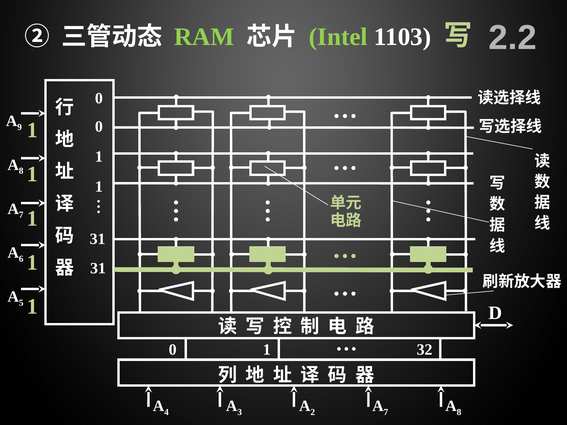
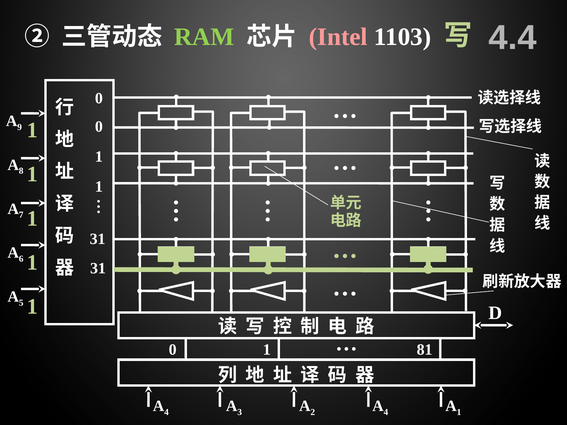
2.2: 2.2 -> 4.4
Intel colour: light green -> pink
32: 32 -> 81
7 at (386, 412): 7 -> 4
8 at (459, 412): 8 -> 1
